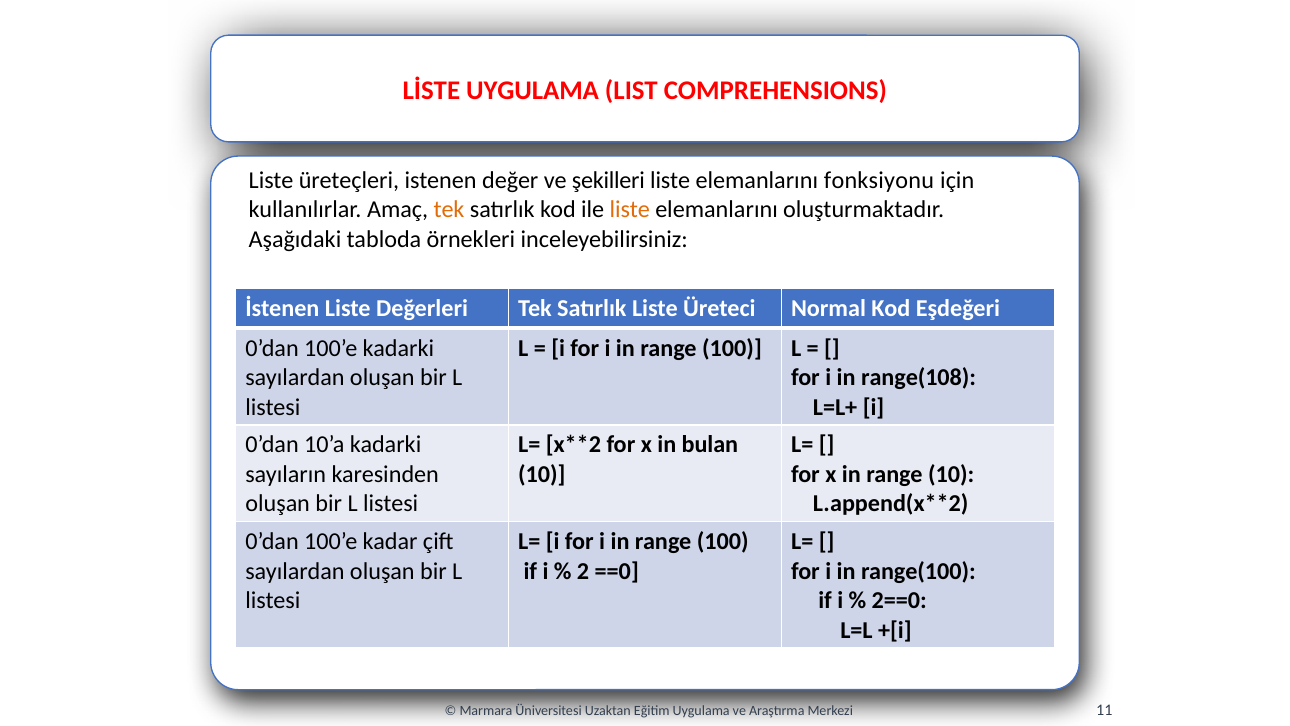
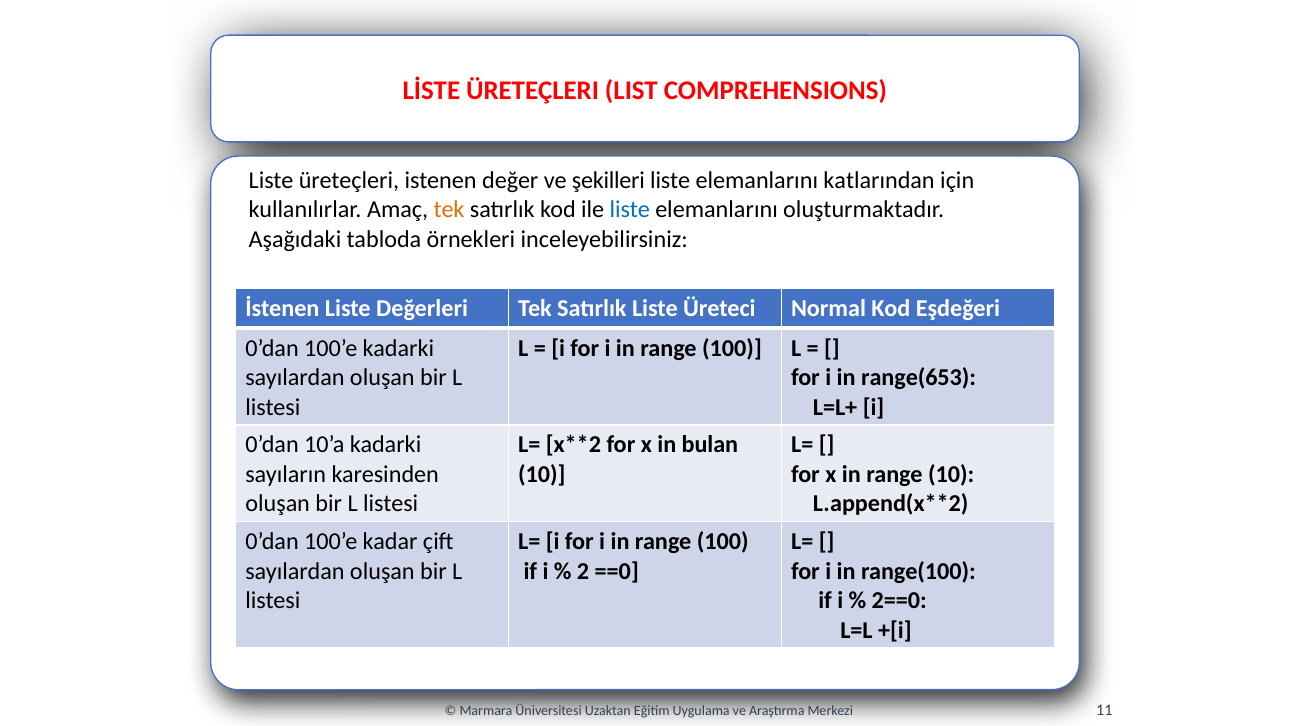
LİSTE UYGULAMA: UYGULAMA -> ÜRETEÇLERI
fonksiyonu: fonksiyonu -> katlarından
liste at (630, 210) colour: orange -> blue
range(108: range(108 -> range(653
